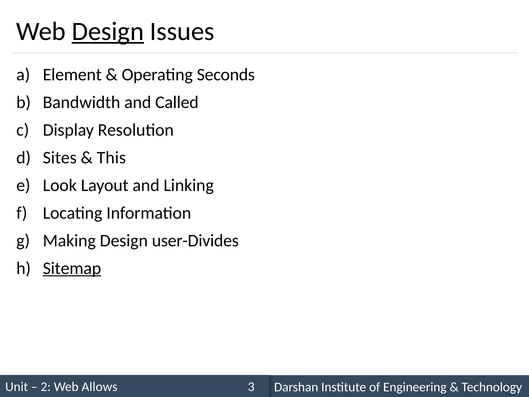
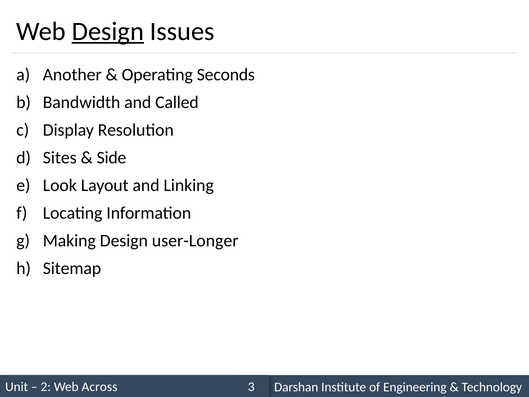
Element: Element -> Another
This: This -> Side
user-Divides: user-Divides -> user-Longer
Sitemap underline: present -> none
Allows: Allows -> Across
